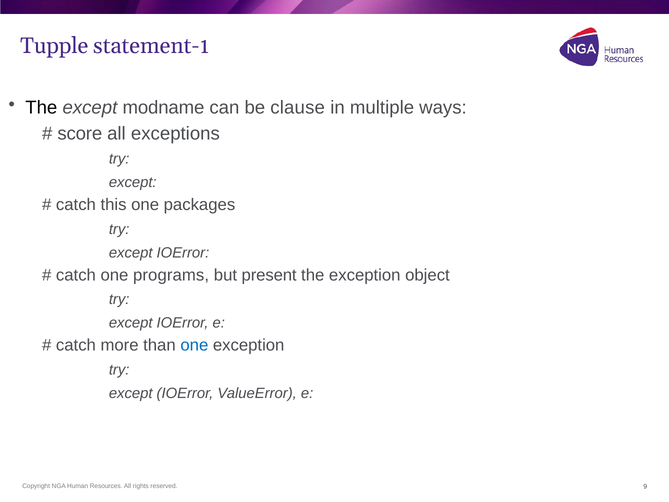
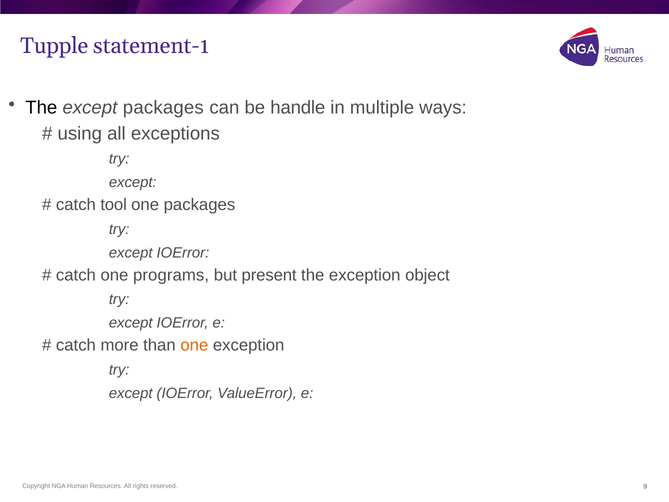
except modname: modname -> packages
clause: clause -> handle
score: score -> using
this: this -> tool
one at (194, 345) colour: blue -> orange
